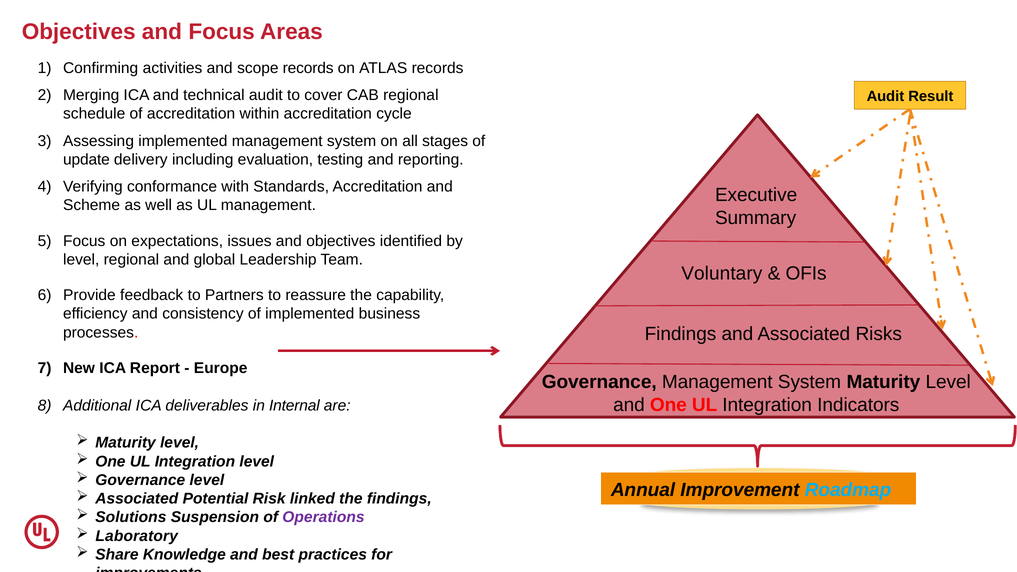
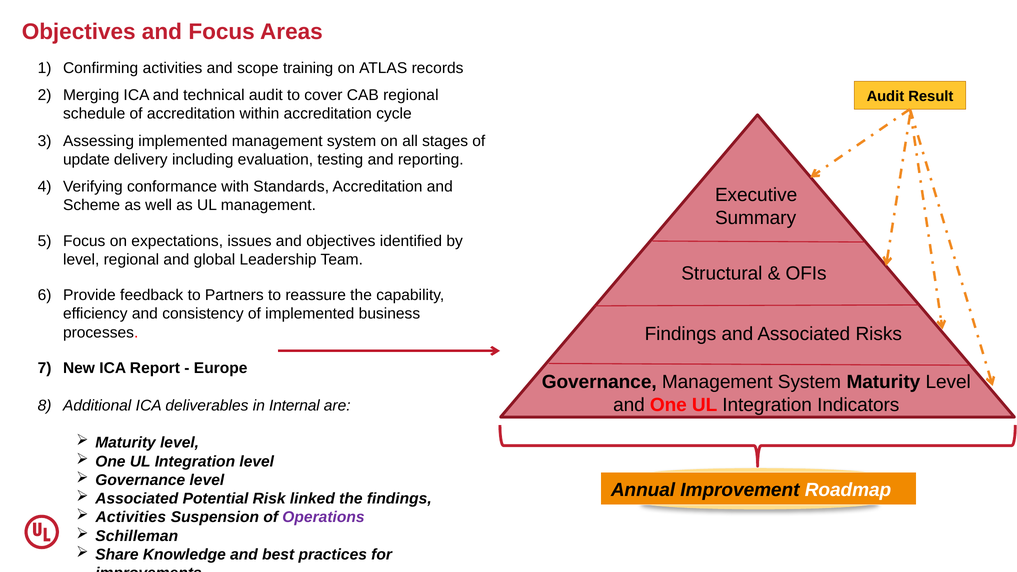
scope records: records -> training
Voluntary: Voluntary -> Structural
Roadmap colour: light blue -> white
Solutions at (131, 517): Solutions -> Activities
Laboratory: Laboratory -> Schilleman
